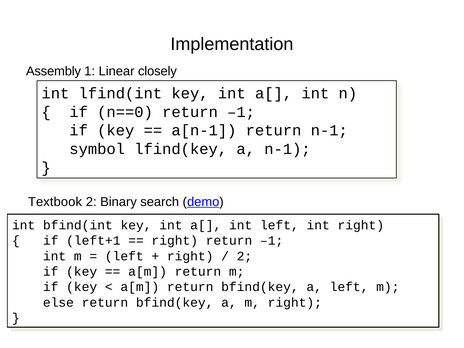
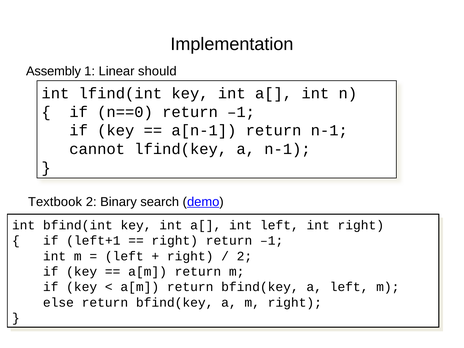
closely: closely -> should
symbol: symbol -> cannot
